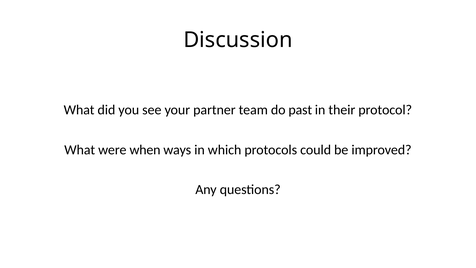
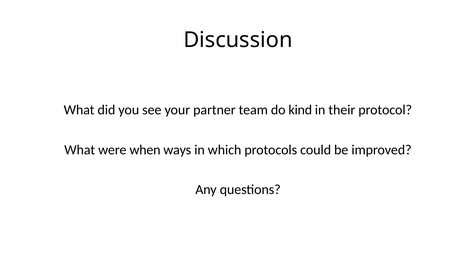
past: past -> kind
